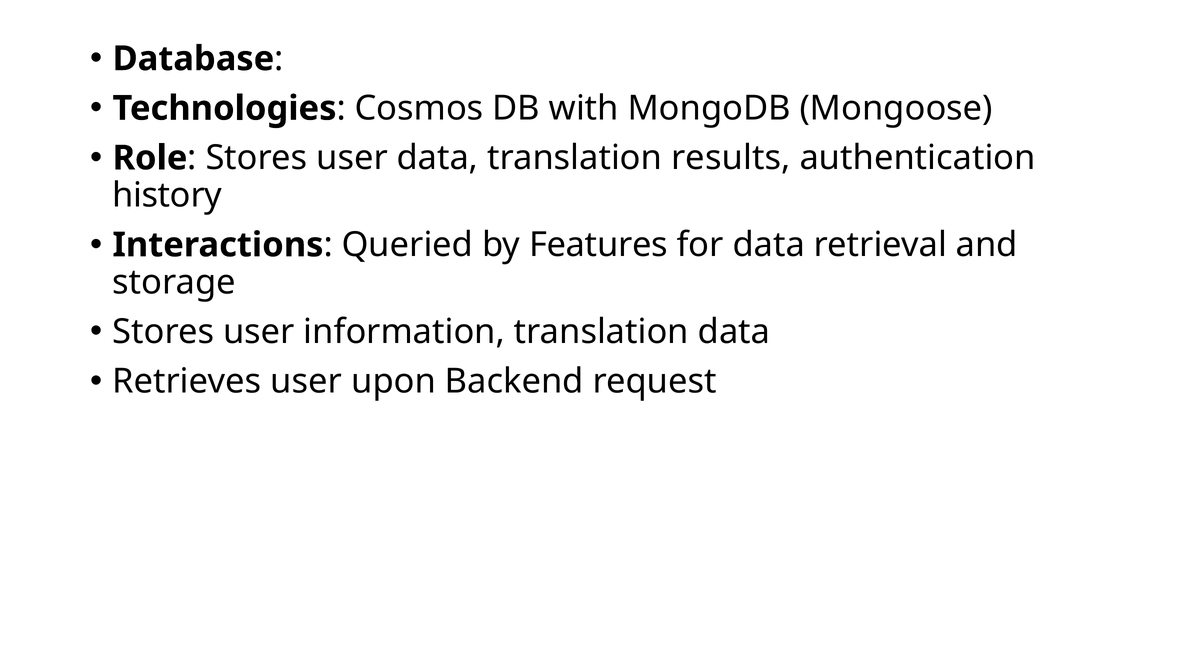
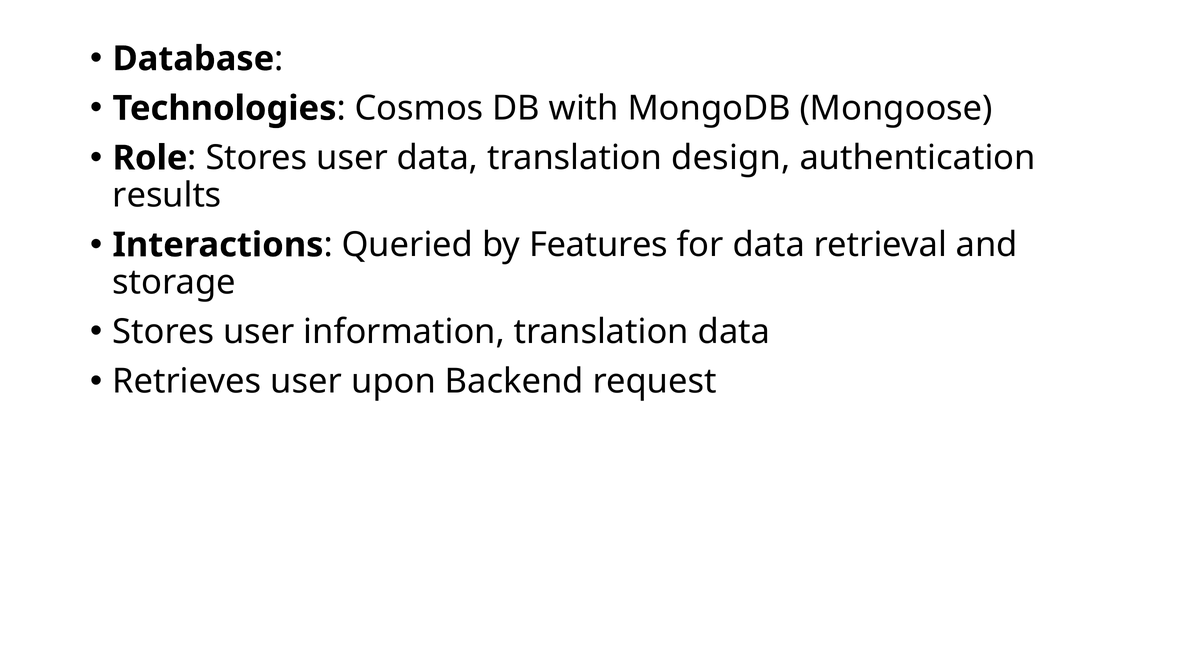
results: results -> design
history: history -> results
